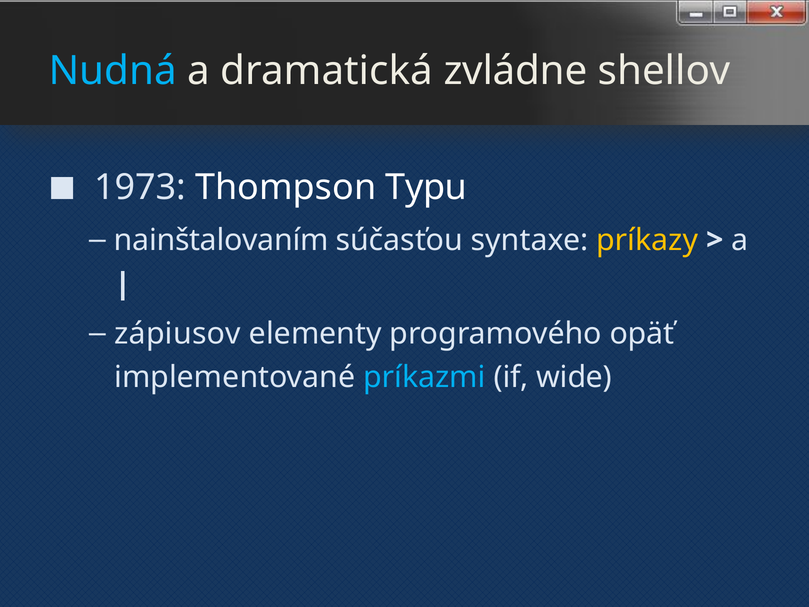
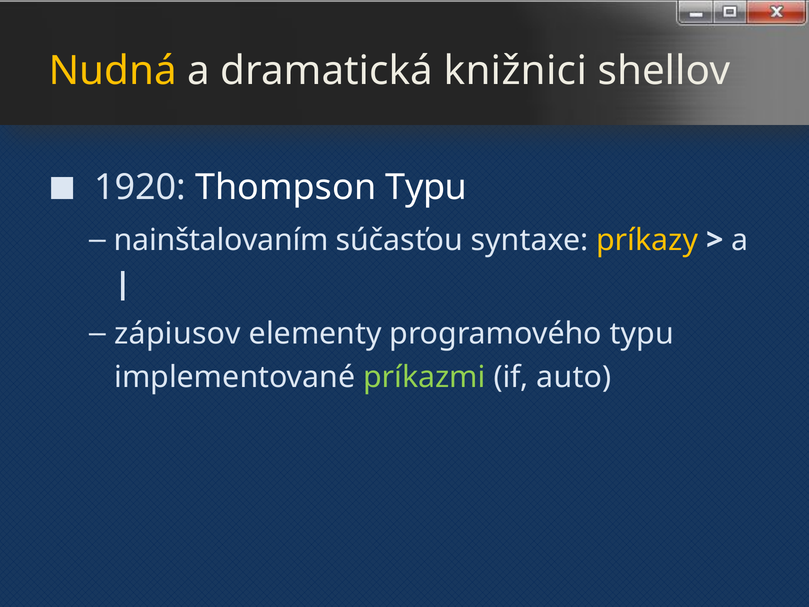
Nudná colour: light blue -> yellow
zvládne: zvládne -> knižnici
1973: 1973 -> 1920
programového opäť: opäť -> typu
príkazmi colour: light blue -> light green
wide: wide -> auto
